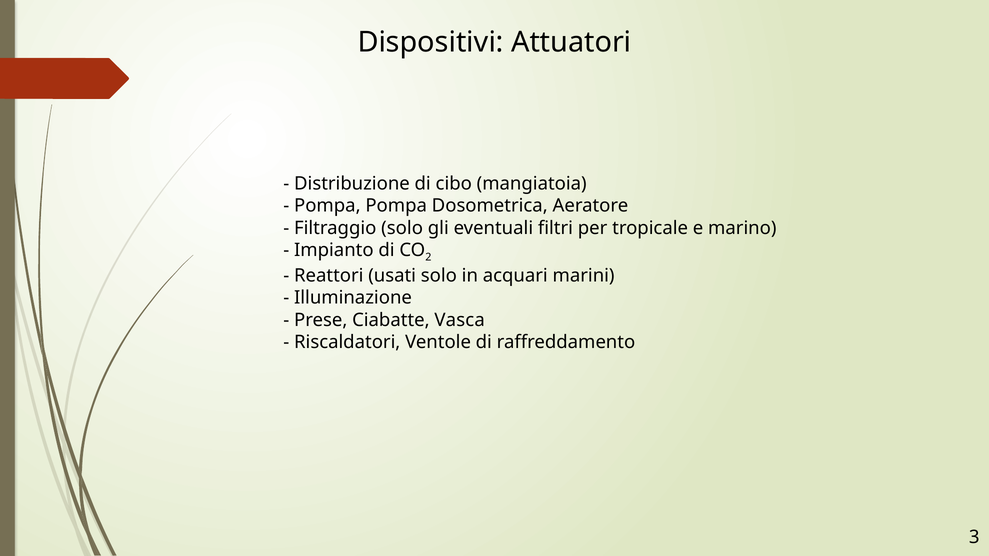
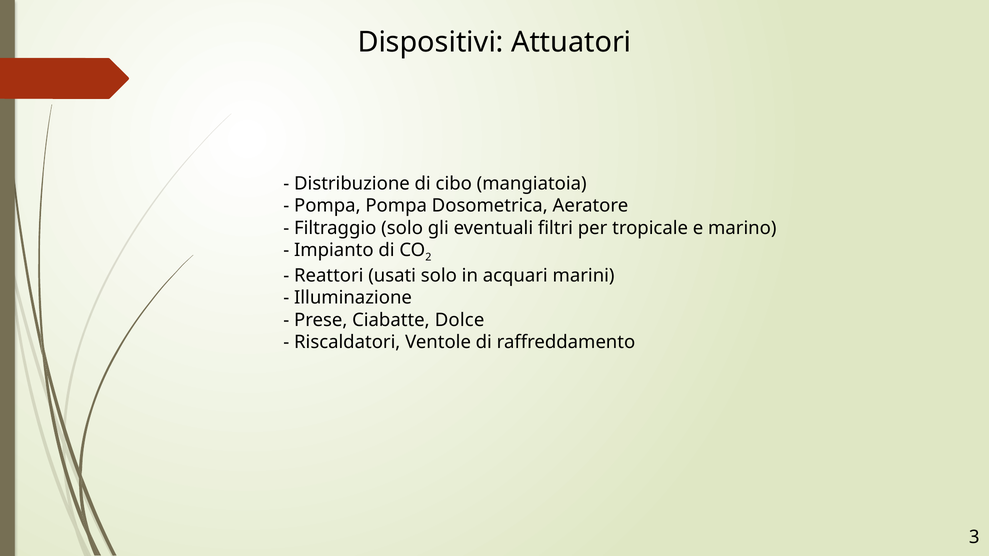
Vasca: Vasca -> Dolce
